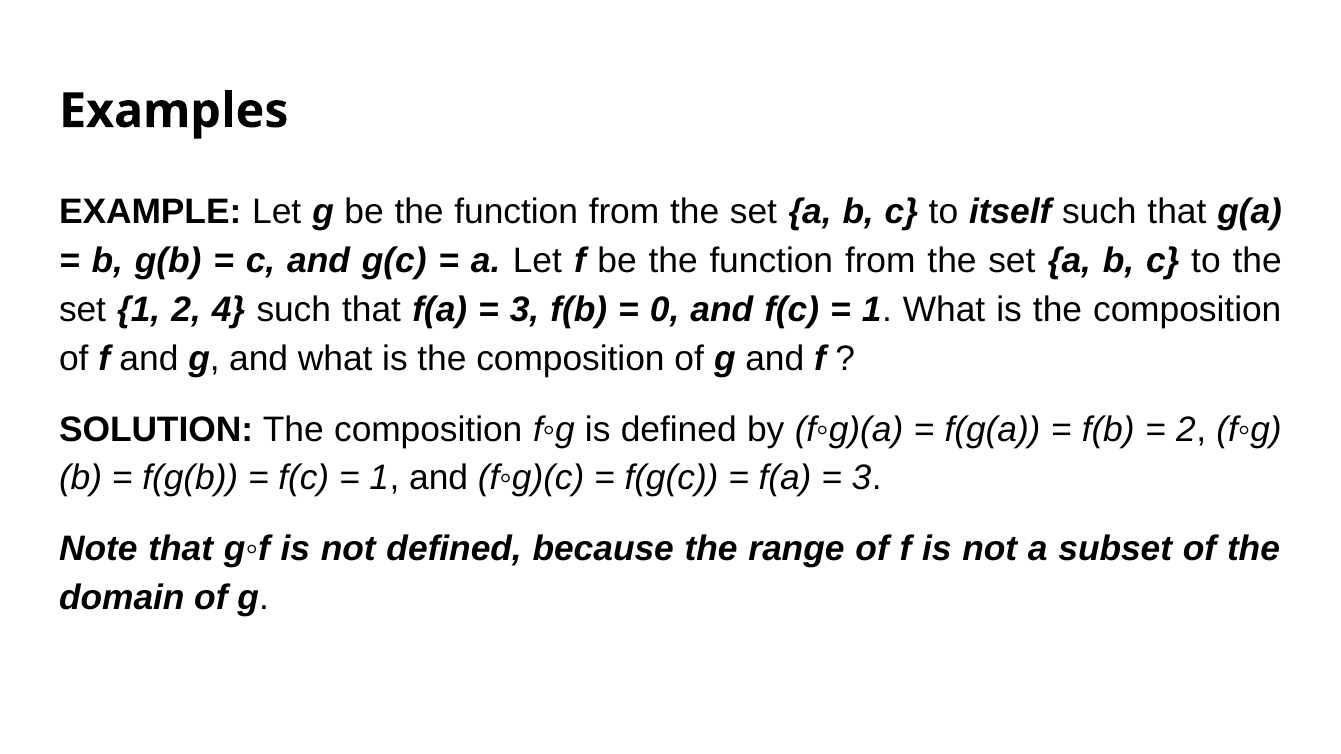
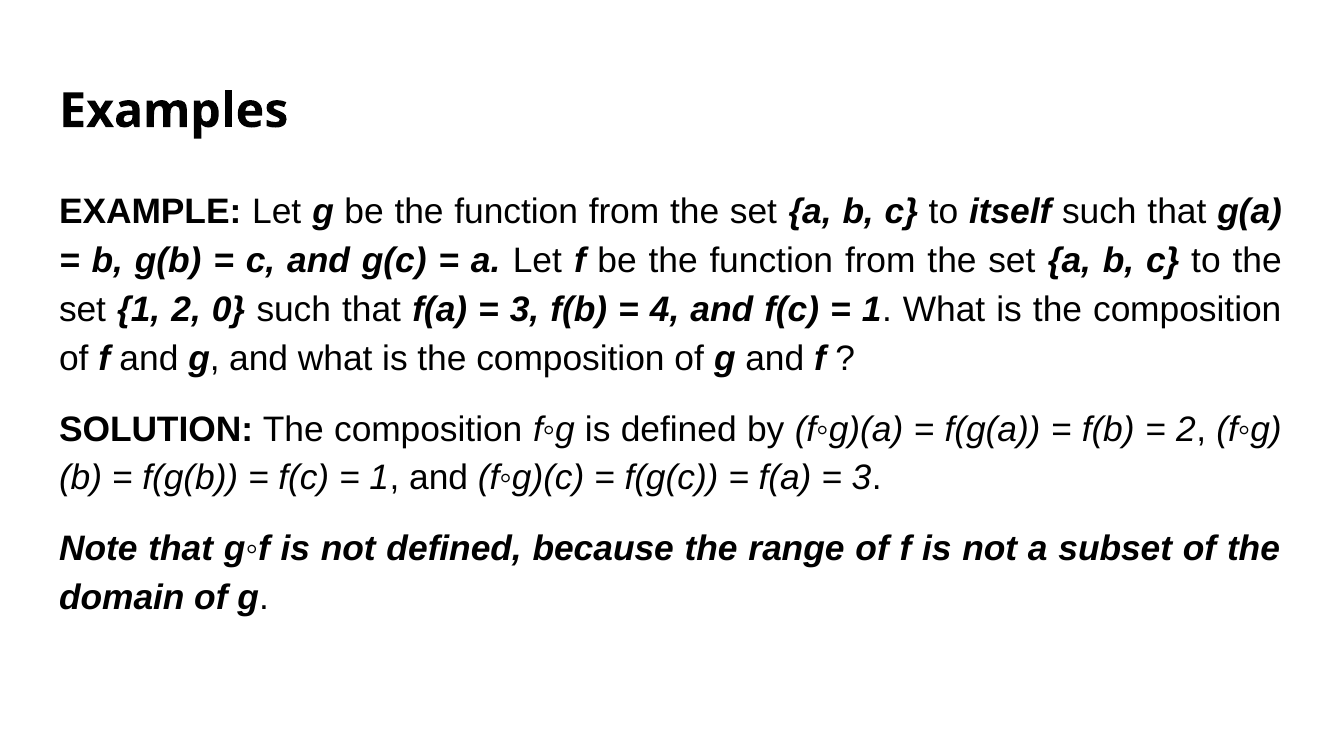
4: 4 -> 0
0: 0 -> 4
